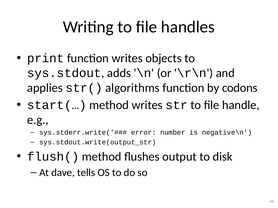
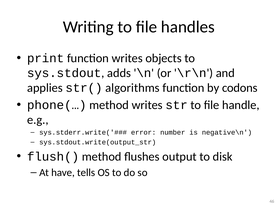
start(…: start(… -> phone(…
dave: dave -> have
